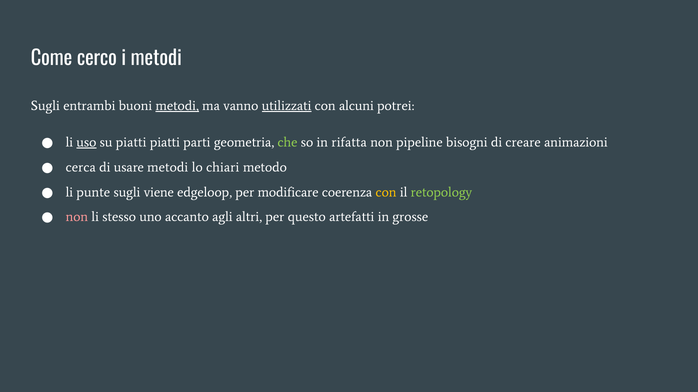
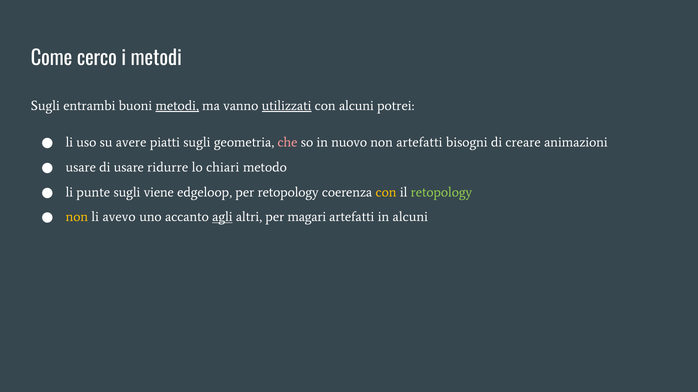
uso underline: present -> none
su piatti: piatti -> avere
piatti parti: parti -> sugli
che colour: light green -> pink
rifatta: rifatta -> nuovo
non pipeline: pipeline -> artefatti
cerca at (81, 167): cerca -> usare
usare metodi: metodi -> ridurre
per modificare: modificare -> retopology
non at (77, 217) colour: pink -> yellow
stesso: stesso -> avevo
agli underline: none -> present
questo: questo -> magari
in grosse: grosse -> alcuni
